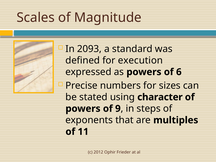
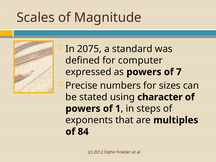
2093: 2093 -> 2075
execution: execution -> computer
6: 6 -> 7
9: 9 -> 1
11: 11 -> 84
